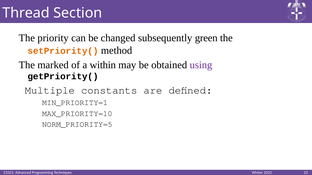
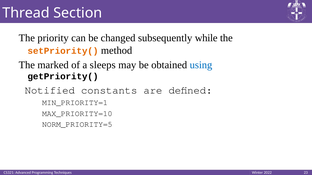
green: green -> while
within: within -> sleeps
using colour: purple -> blue
Multiple: Multiple -> Notified
